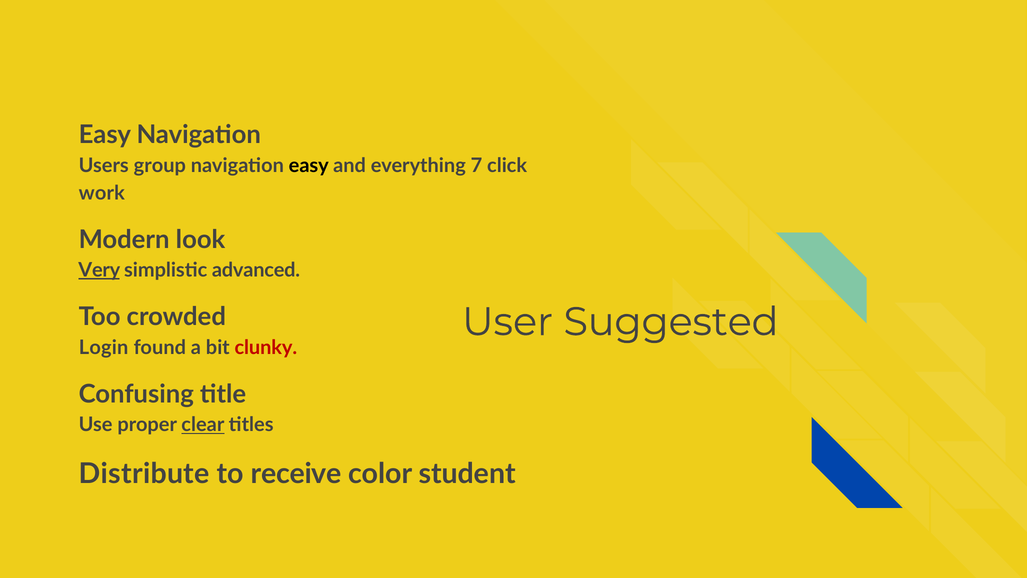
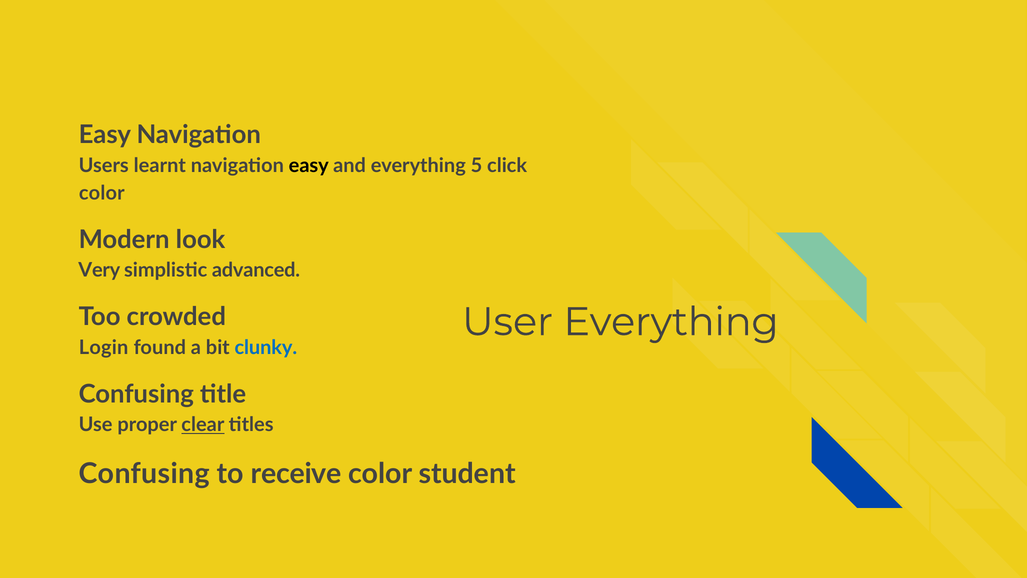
group: group -> learnt
7: 7 -> 5
work at (102, 193): work -> color
Very underline: present -> none
User Suggested: Suggested -> Everything
clunky colour: red -> blue
Distribute at (144, 474): Distribute -> Confusing
